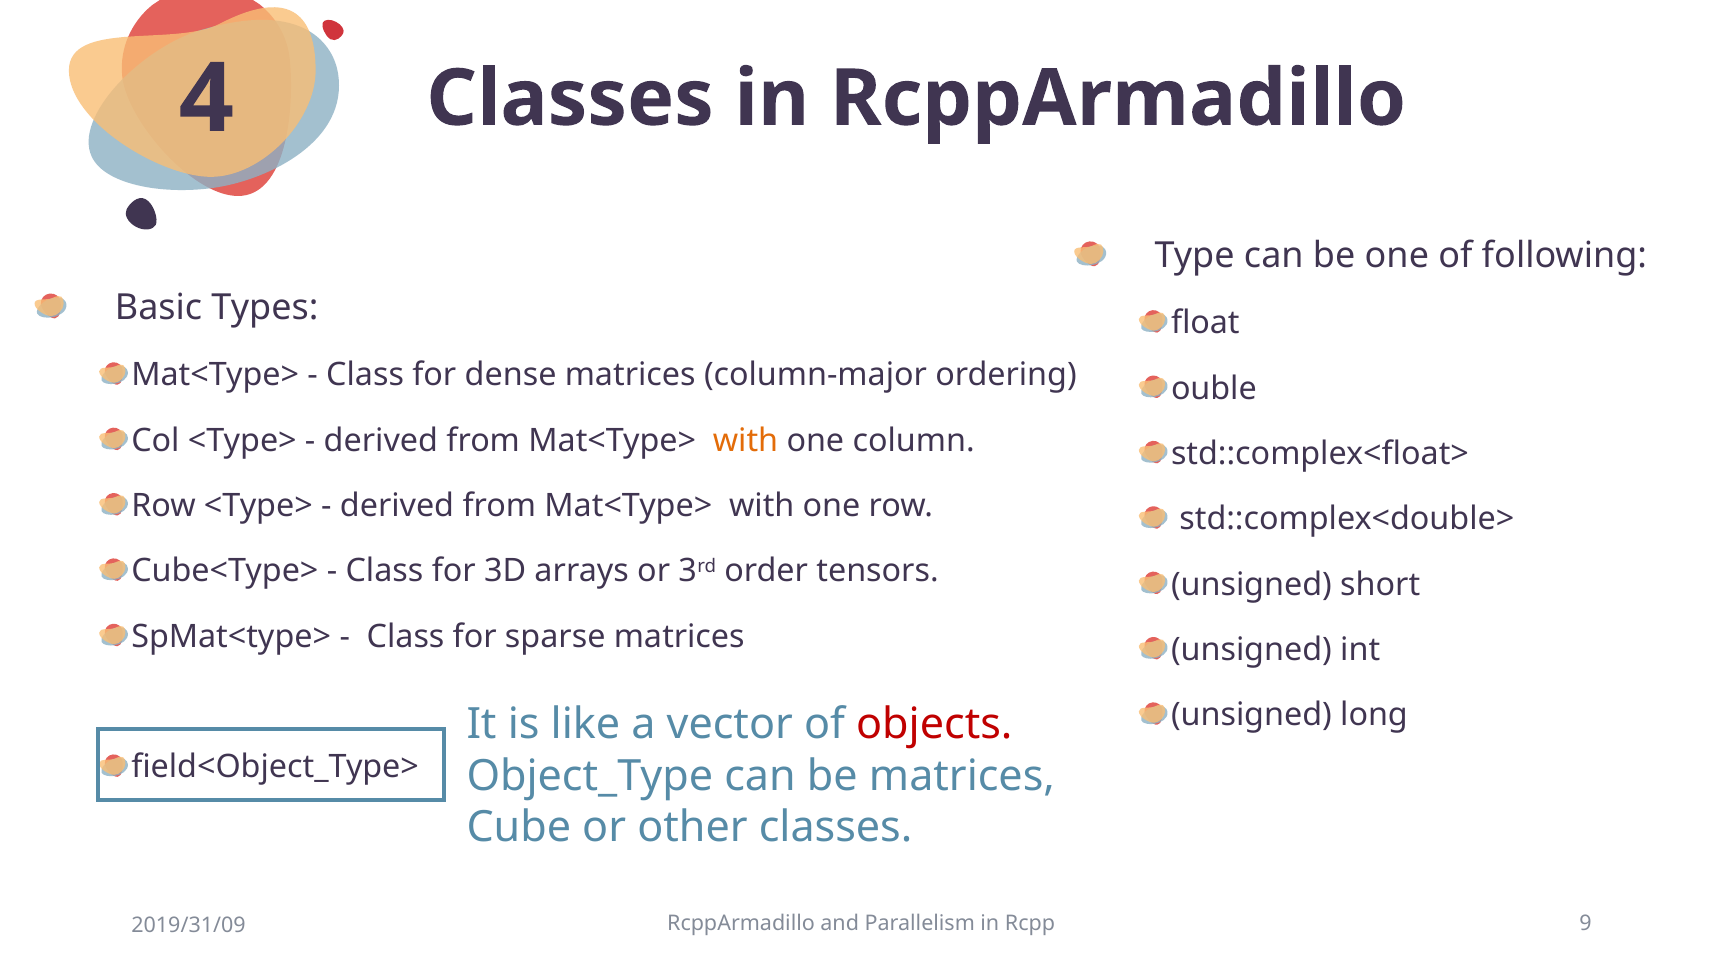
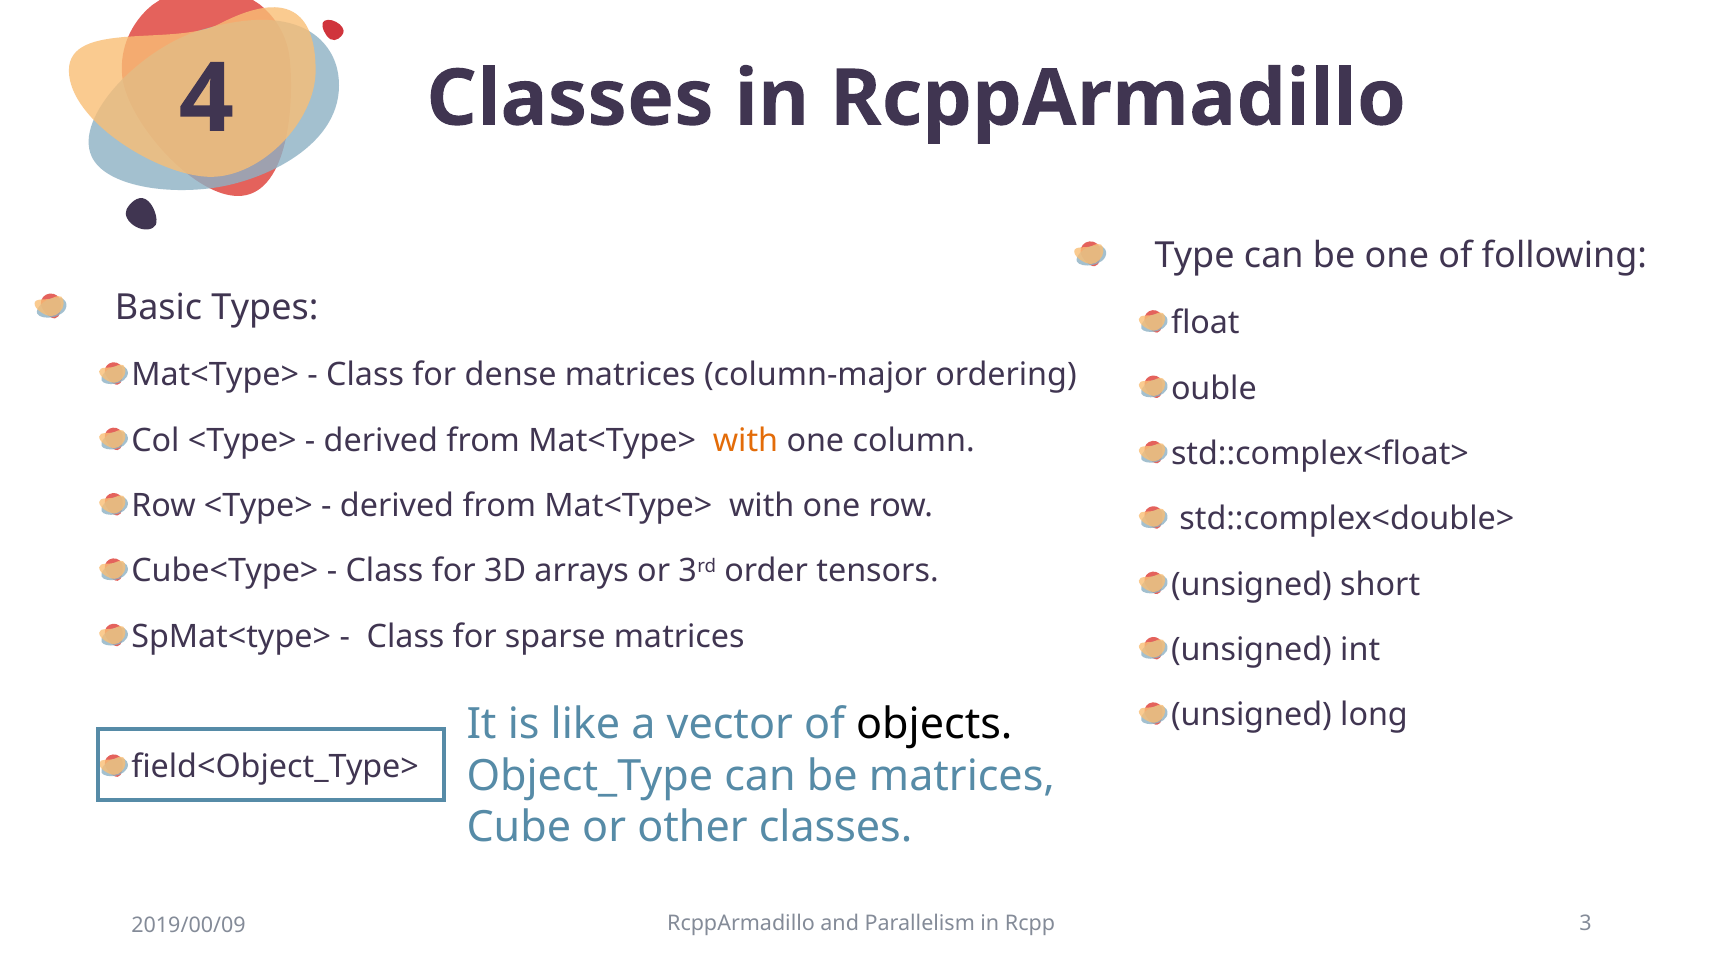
objects colour: red -> black
9: 9 -> 3
2019/31/09: 2019/31/09 -> 2019/00/09
